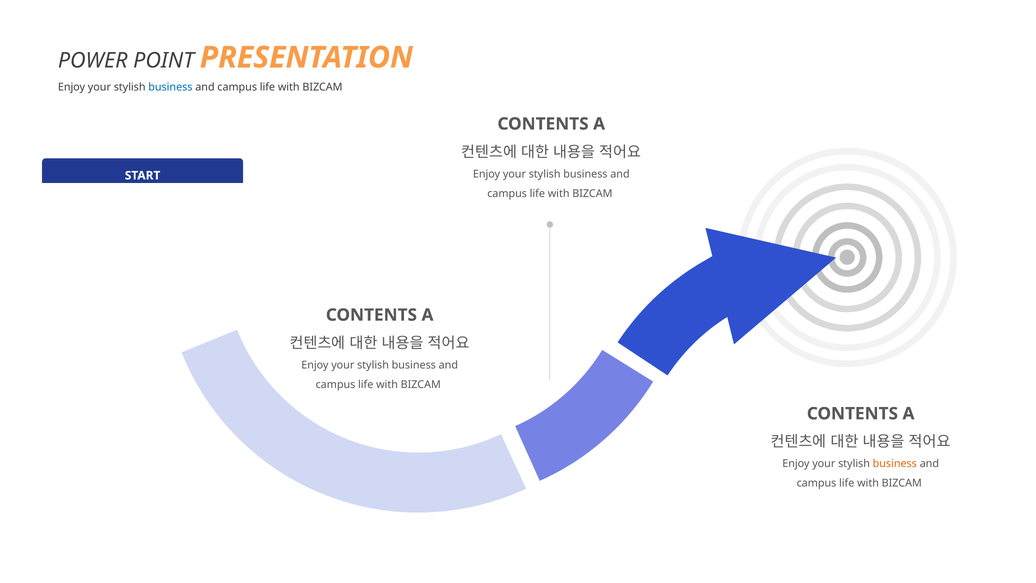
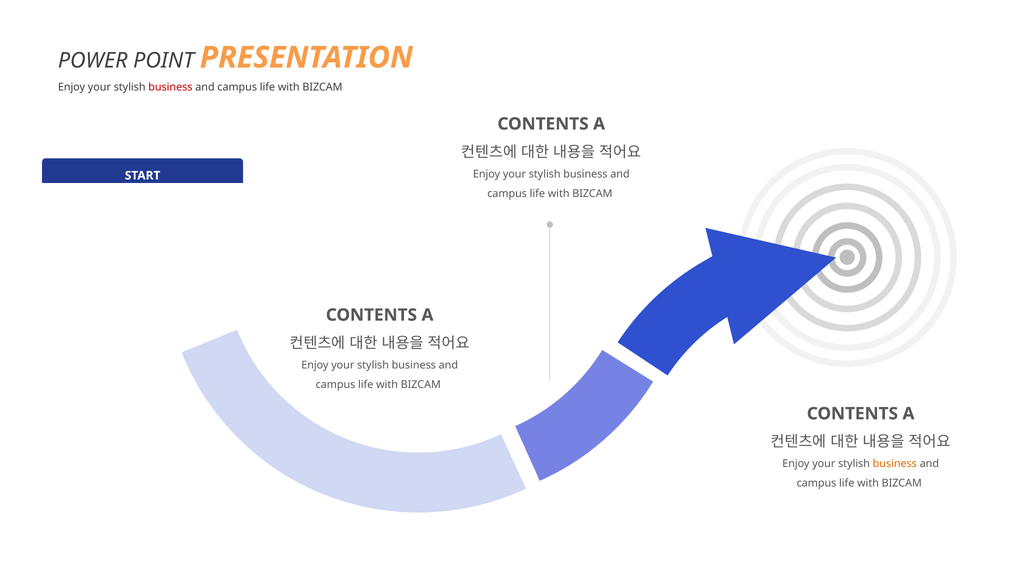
business at (170, 87) colour: blue -> red
